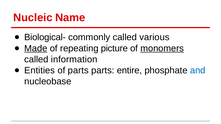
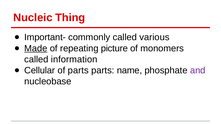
Name: Name -> Thing
Biological-: Biological- -> Important-
monomers underline: present -> none
Entities: Entities -> Cellular
entire: entire -> name
and colour: blue -> purple
